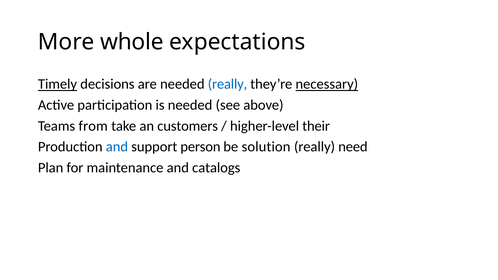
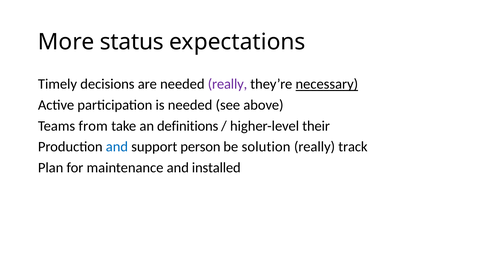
whole: whole -> status
Timely underline: present -> none
really at (227, 84) colour: blue -> purple
customers: customers -> definitions
need: need -> track
catalogs: catalogs -> installed
